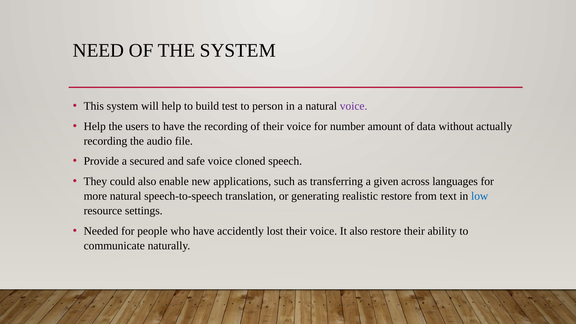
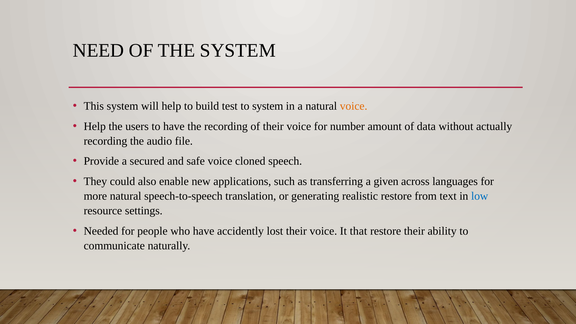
to person: person -> system
voice at (354, 106) colour: purple -> orange
It also: also -> that
